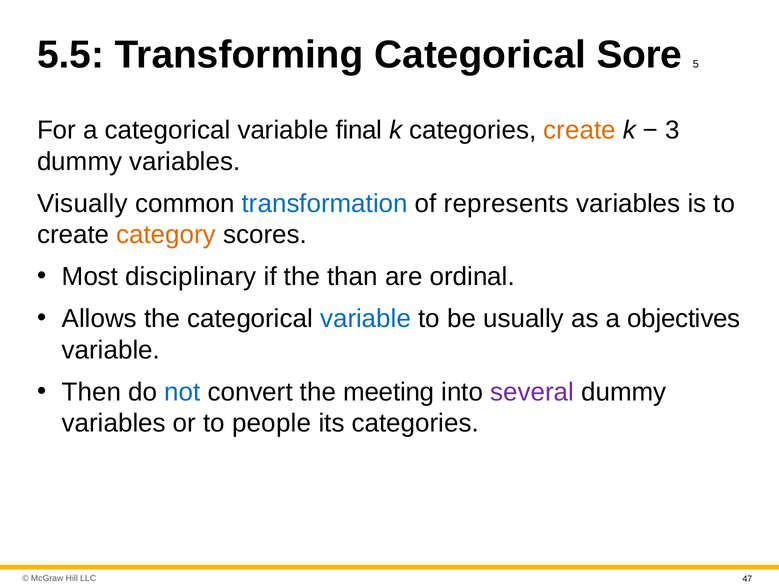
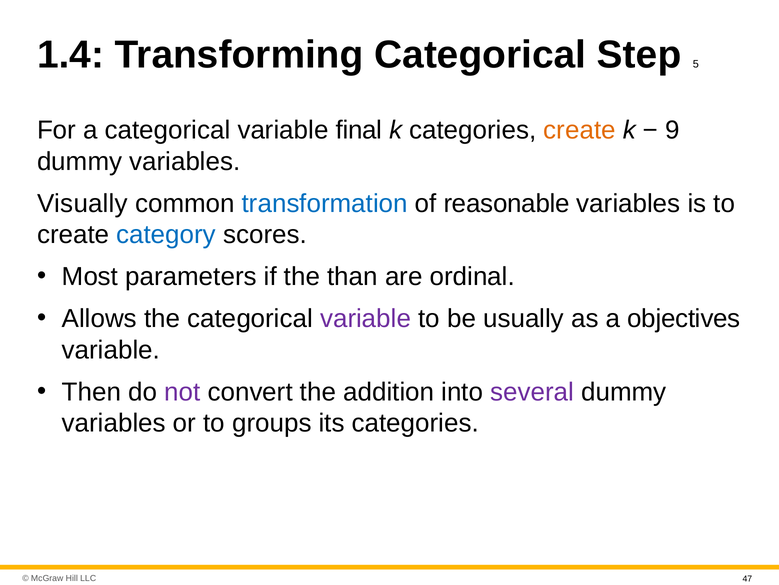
5.5: 5.5 -> 1.4
Sore: Sore -> Step
3: 3 -> 9
represents: represents -> reasonable
category colour: orange -> blue
disciplinary: disciplinary -> parameters
variable at (366, 318) colour: blue -> purple
not colour: blue -> purple
meeting: meeting -> addition
people: people -> groups
